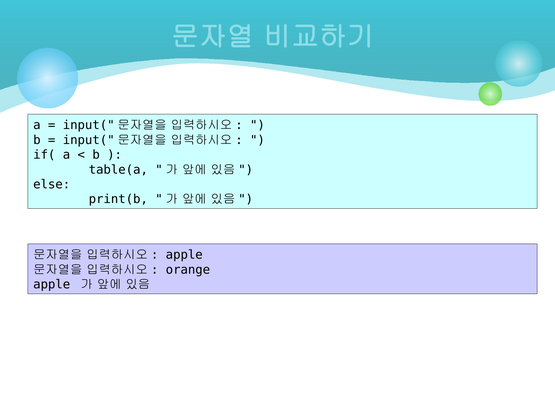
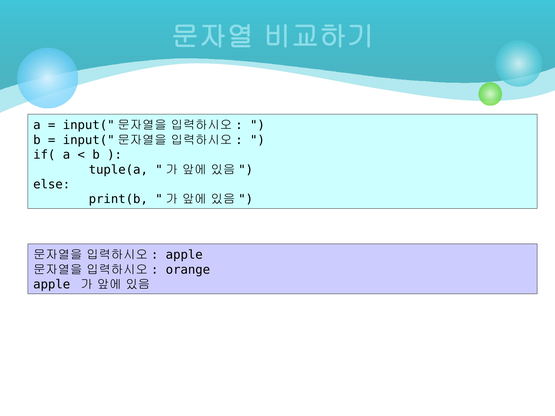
table(a: table(a -> tuple(a
